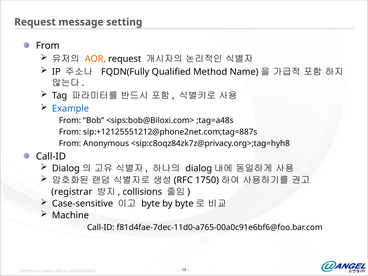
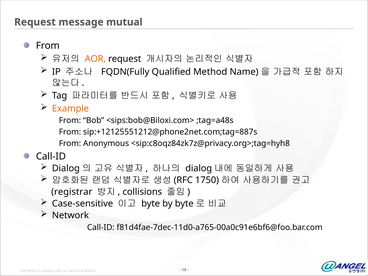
setting: setting -> mutual
Example colour: blue -> orange
Machine: Machine -> Network
